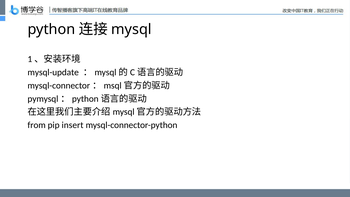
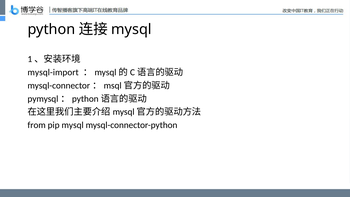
mysql-update: mysql-update -> mysql-import
pip insert: insert -> mysql
